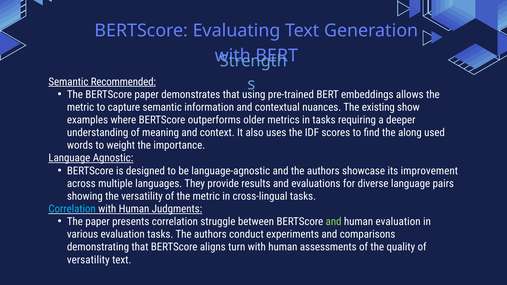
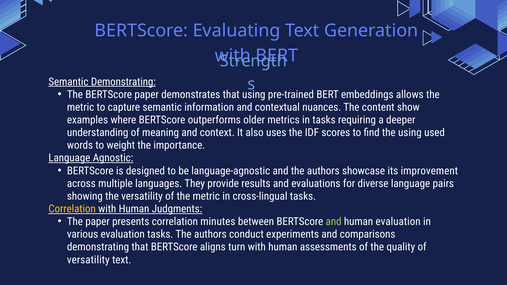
Semantic Recommended: Recommended -> Demonstrating
existing: existing -> content
the along: along -> using
Correlation at (72, 209) colour: light blue -> yellow
struggle: struggle -> minutes
